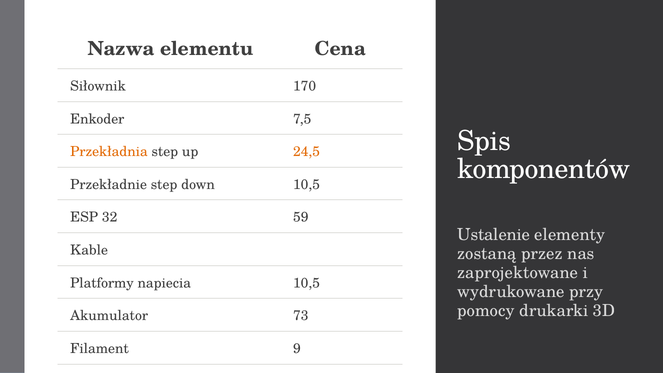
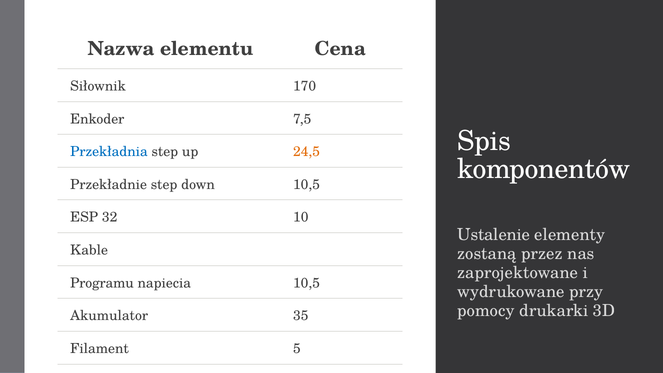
Przekładnia colour: orange -> blue
59: 59 -> 10
Platformy: Platformy -> Programu
73: 73 -> 35
9: 9 -> 5
